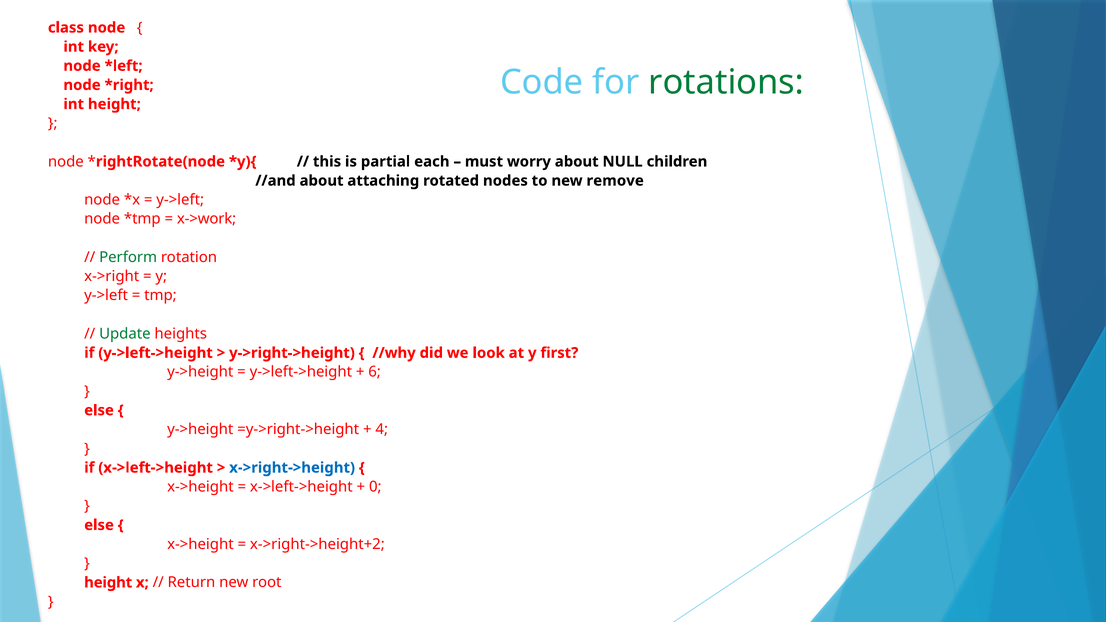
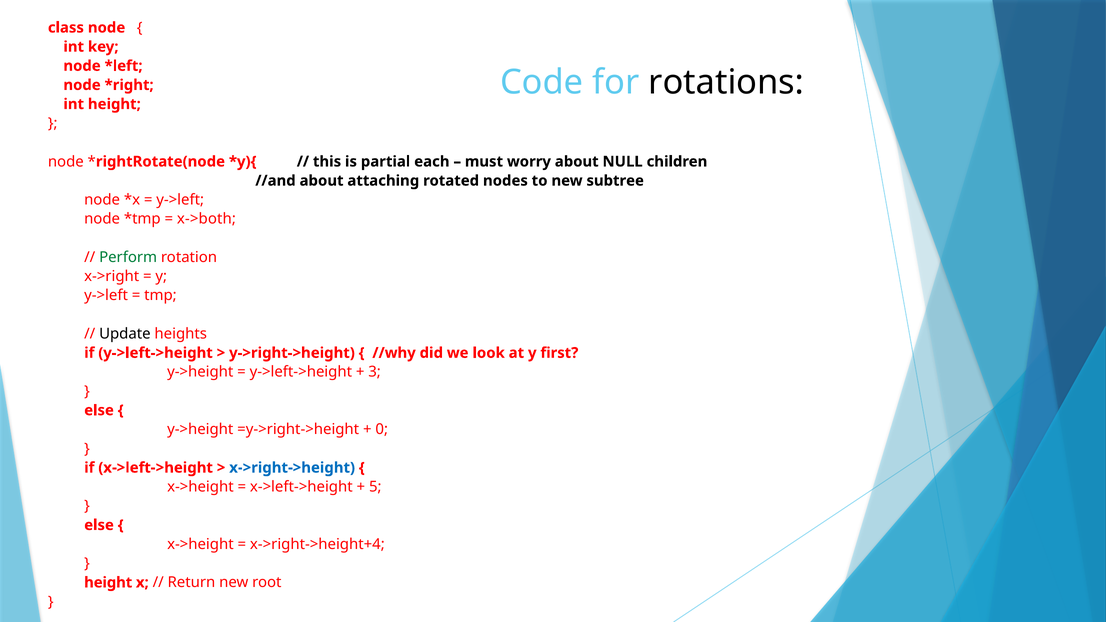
rotations colour: green -> black
remove: remove -> subtree
x->work: x->work -> x->both
Update colour: green -> black
6: 6 -> 3
4: 4 -> 0
0: 0 -> 5
x->right->height+2: x->right->height+2 -> x->right->height+4
